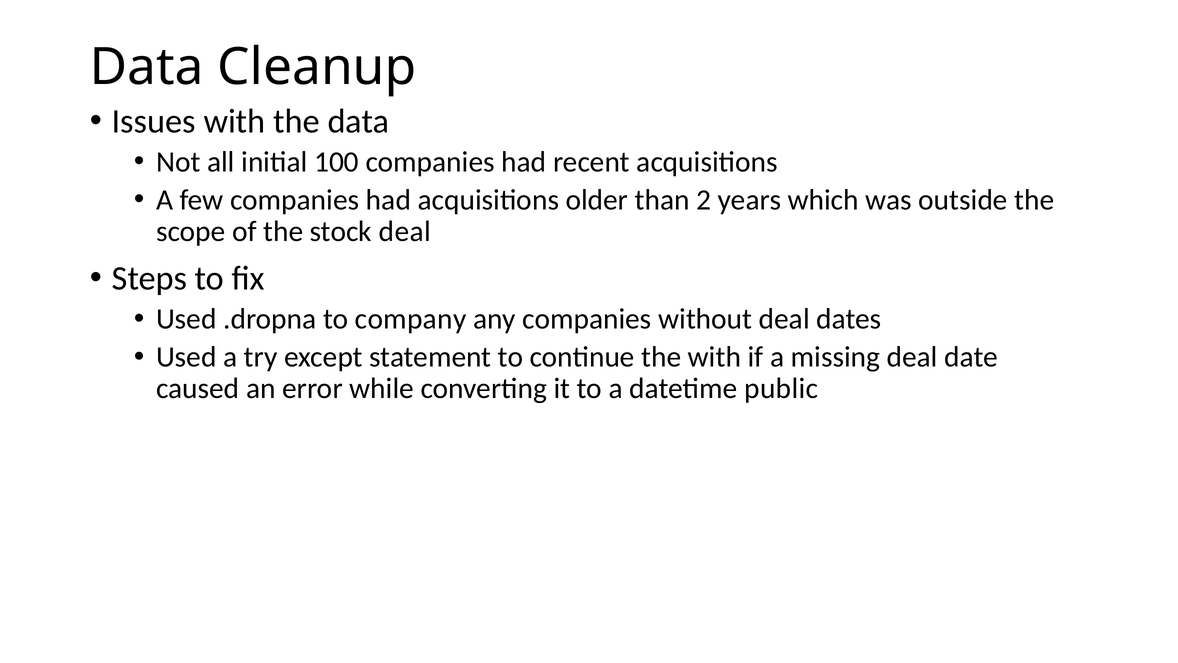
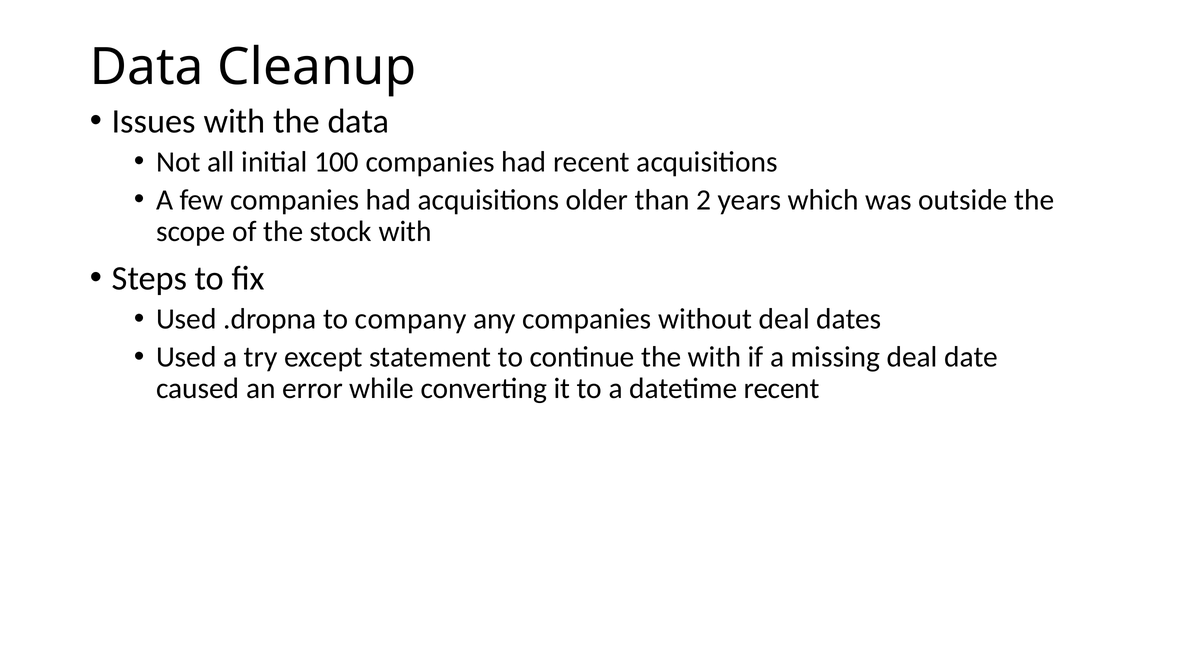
stock deal: deal -> with
datetime public: public -> recent
